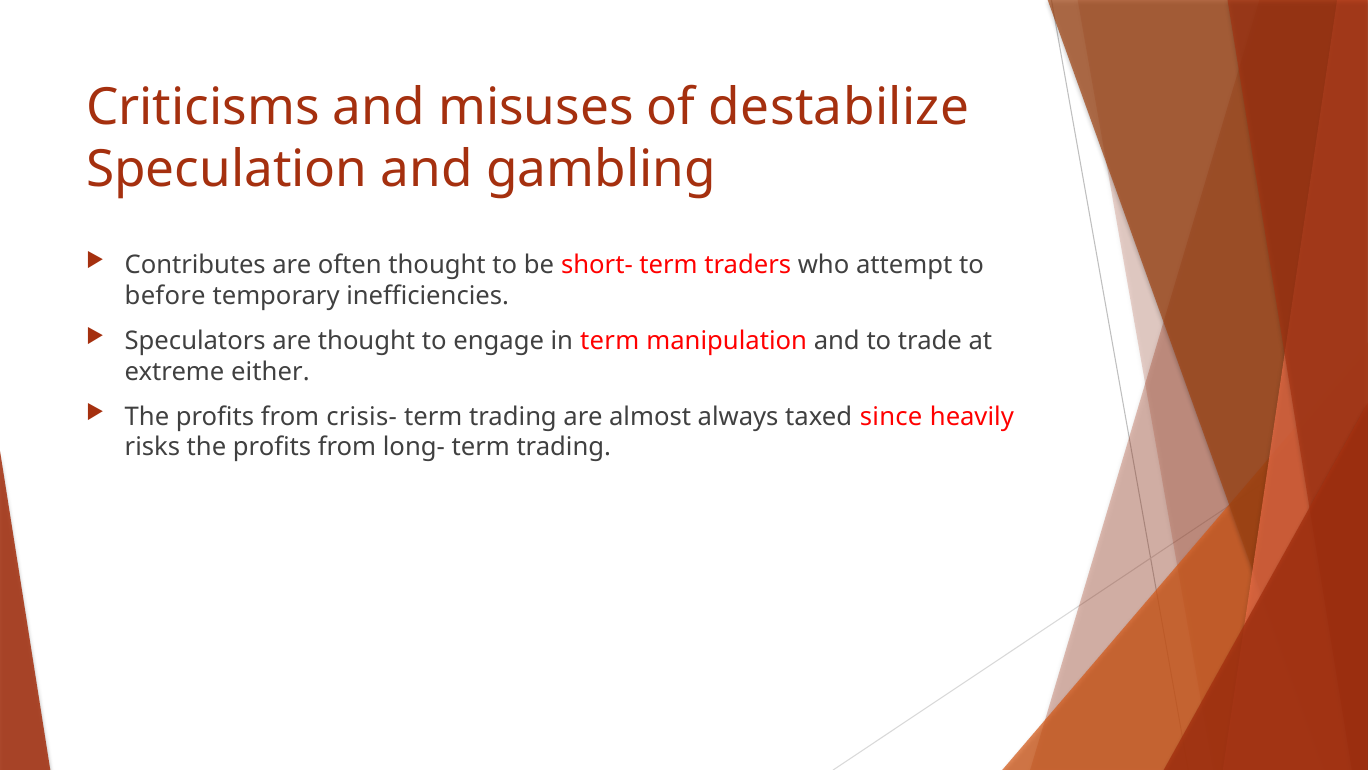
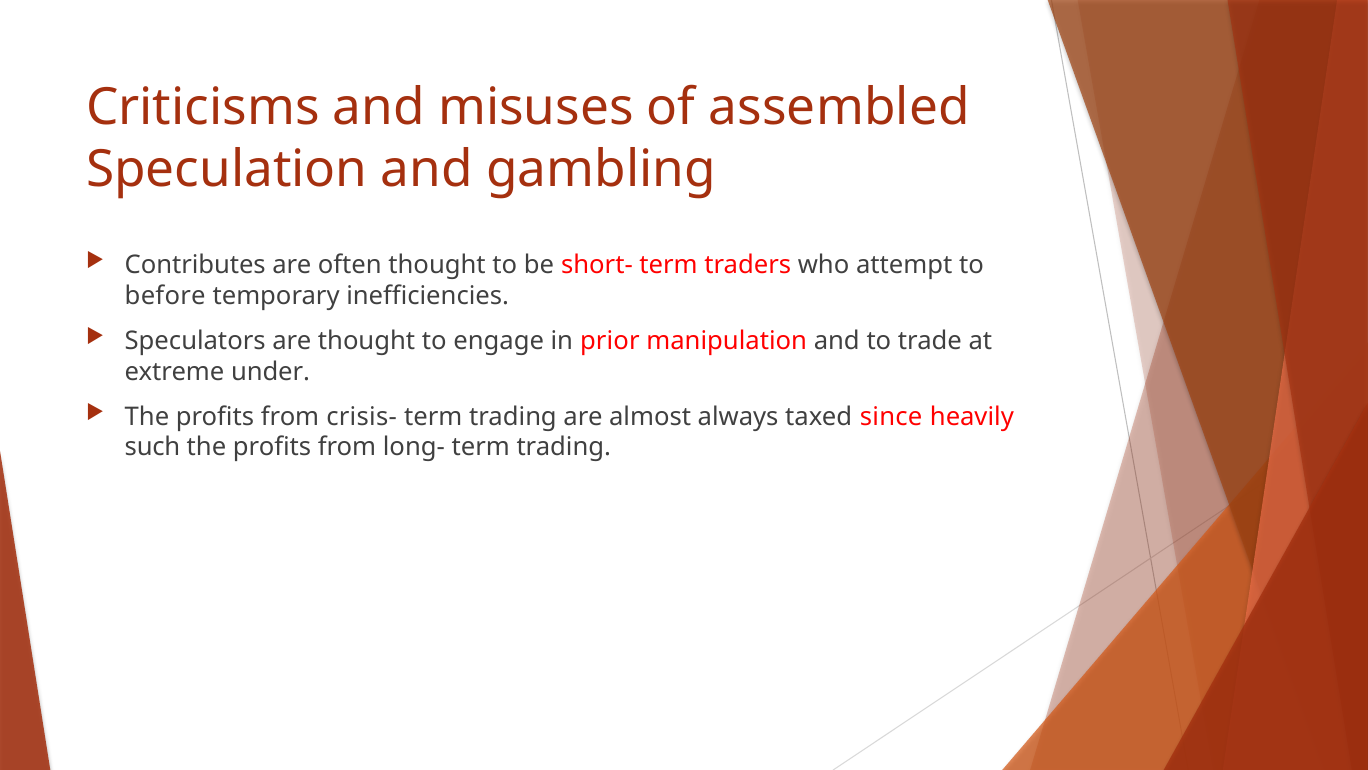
destabilize: destabilize -> assembled
in term: term -> prior
either: either -> under
risks: risks -> such
